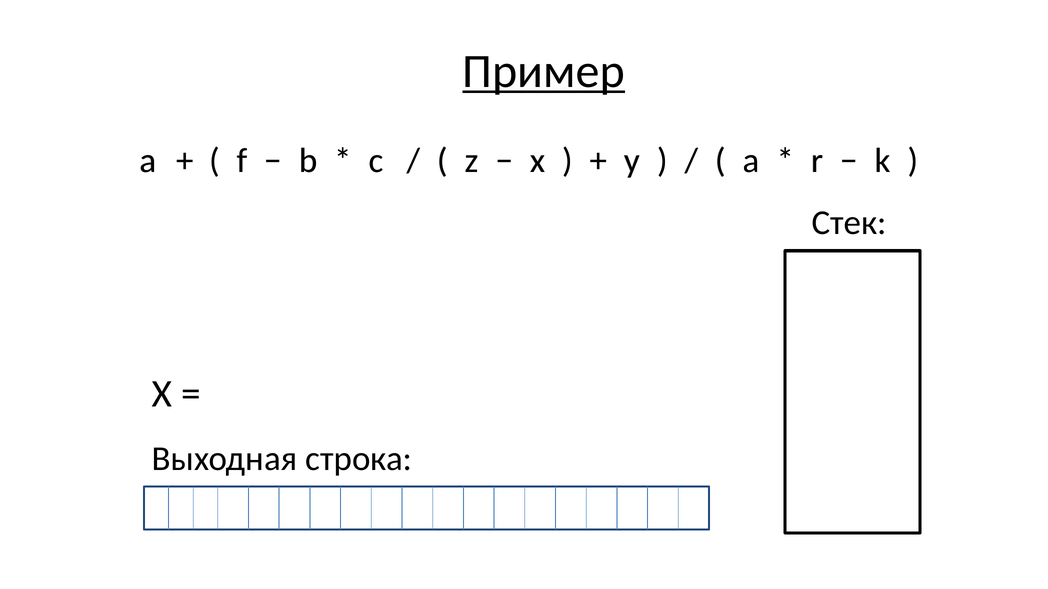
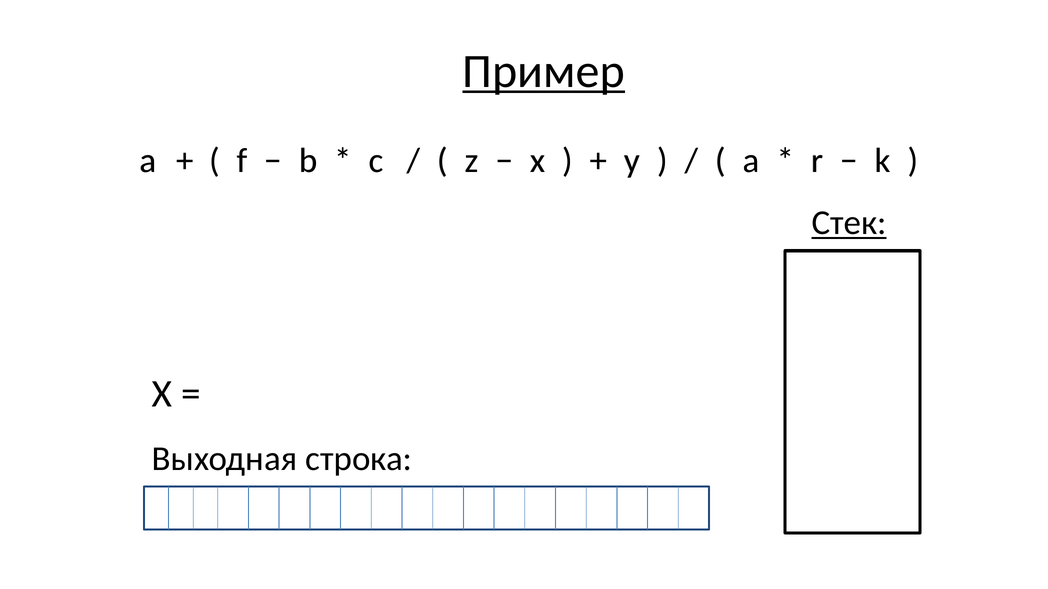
Стек underline: none -> present
